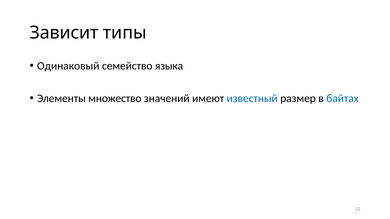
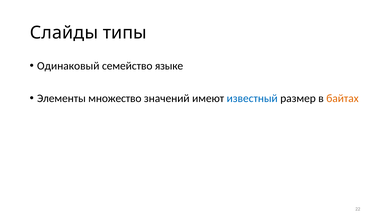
Зависит: Зависит -> Слайды
языка: языка -> языке
байтах colour: blue -> orange
